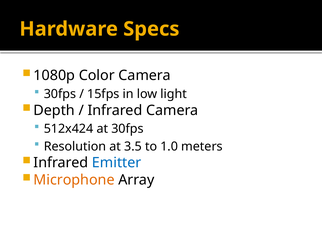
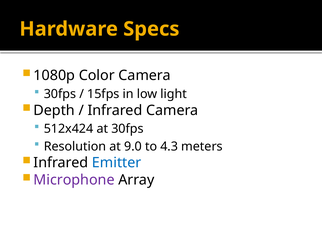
3.5: 3.5 -> 9.0
1.0: 1.0 -> 4.3
Microphone colour: orange -> purple
